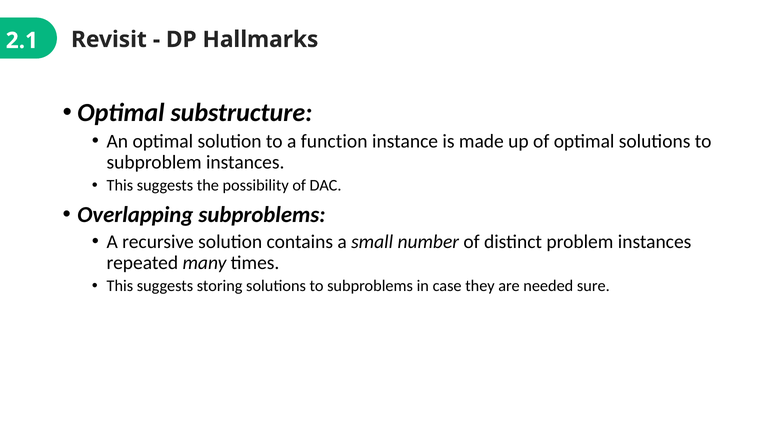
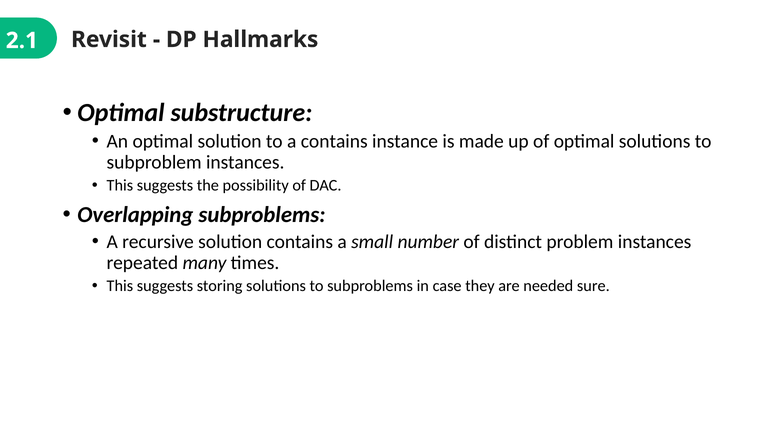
a function: function -> contains
